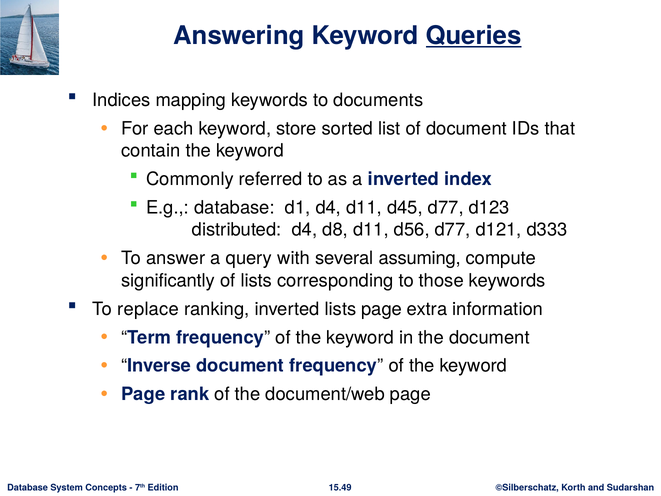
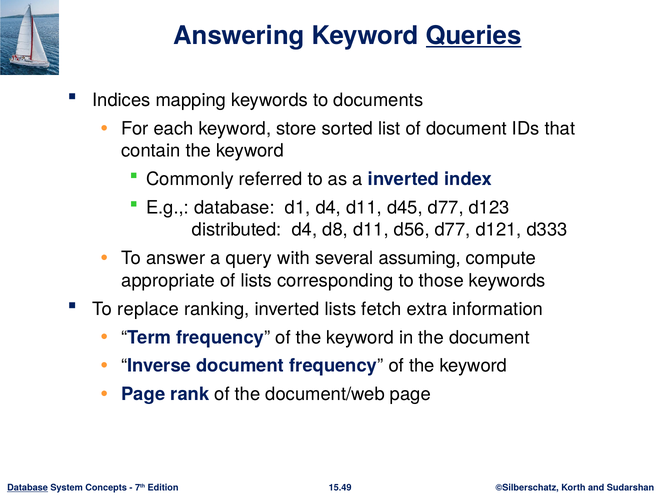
significantly: significantly -> appropriate
lists page: page -> fetch
Database at (28, 487) underline: none -> present
